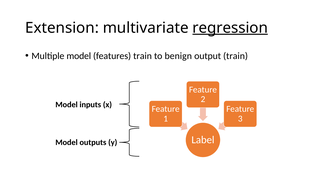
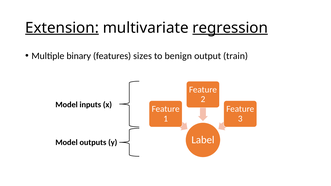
Extension underline: none -> present
Multiple model: model -> binary
features train: train -> sizes
